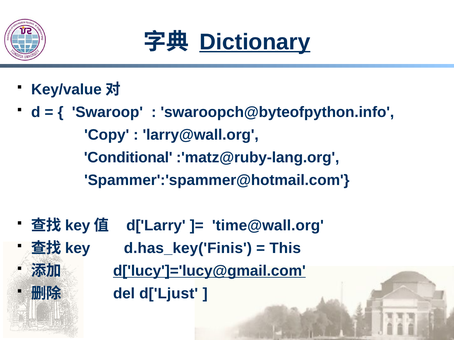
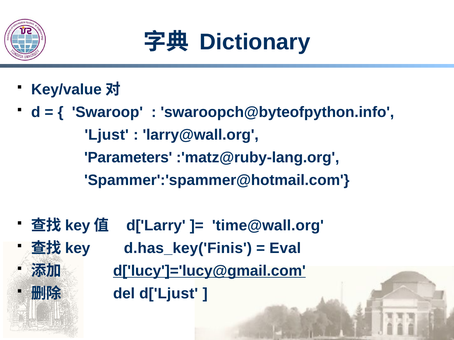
Dictionary underline: present -> none
Copy: Copy -> Ljust
Conditional: Conditional -> Parameters
This: This -> Eval
